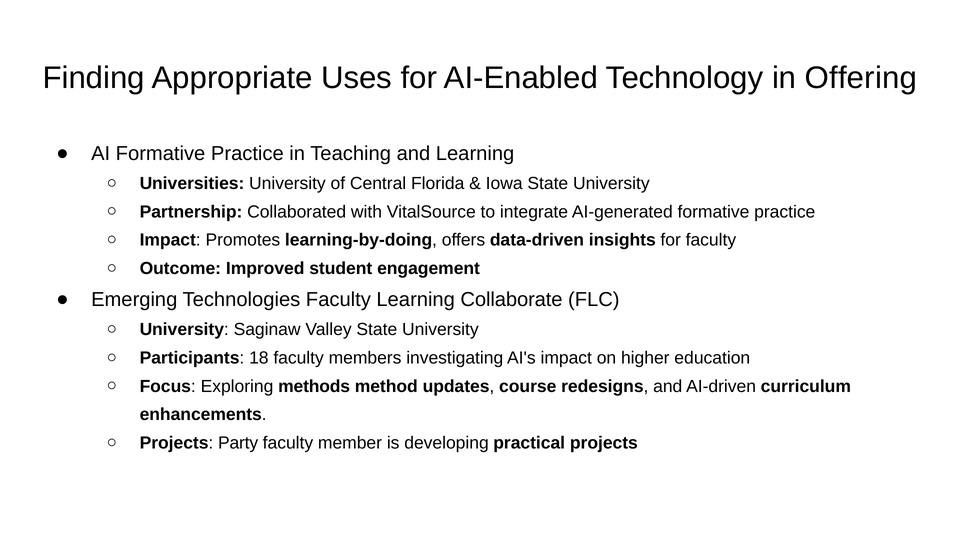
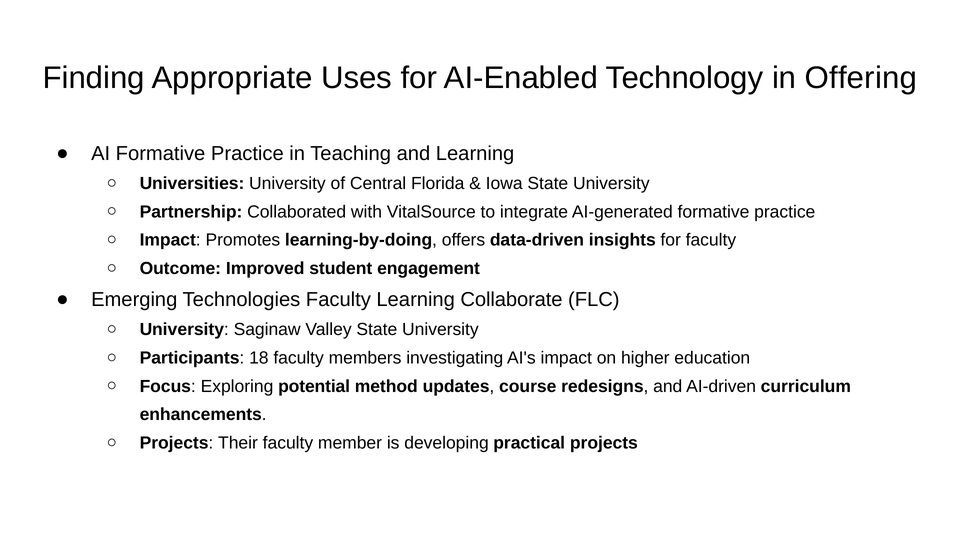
methods: methods -> potential
Party: Party -> Their
